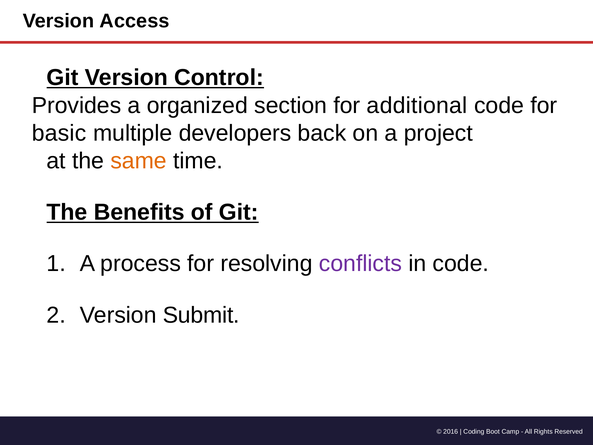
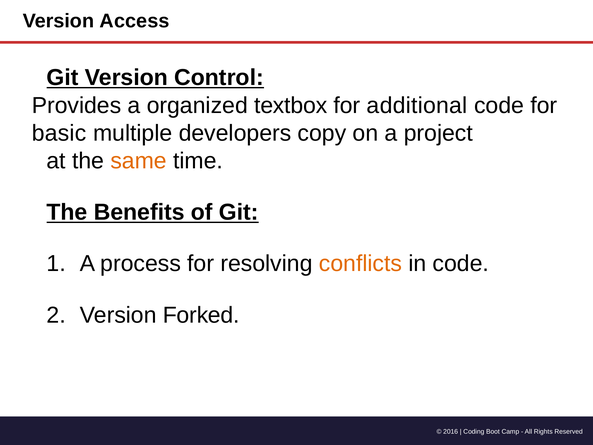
section: section -> textbox
back: back -> copy
conflicts colour: purple -> orange
Submit: Submit -> Forked
